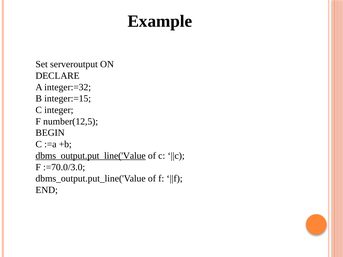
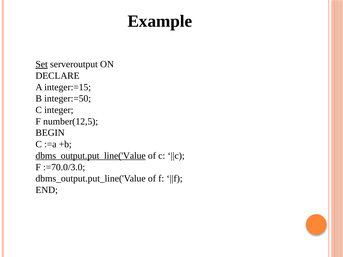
Set underline: none -> present
integer:=32: integer:=32 -> integer:=15
integer:=15: integer:=15 -> integer:=50
